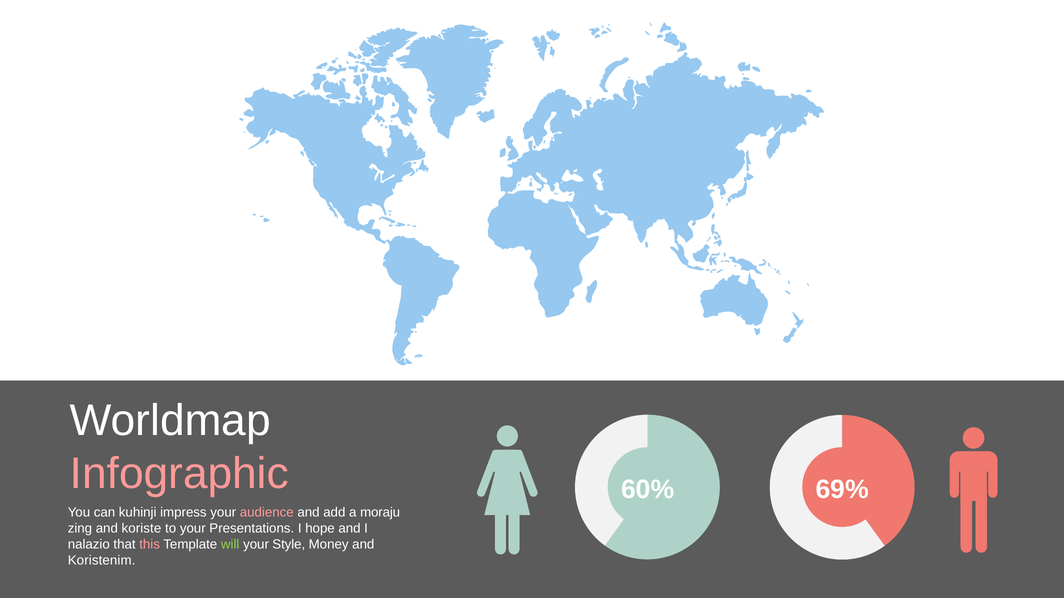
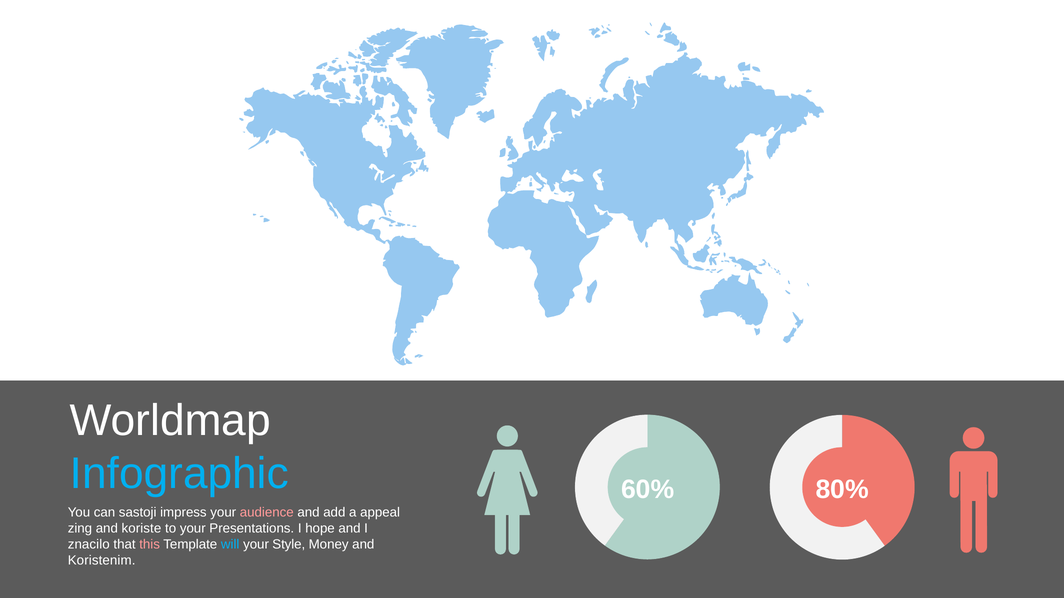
Infographic colour: pink -> light blue
69%: 69% -> 80%
kuhinji: kuhinji -> sastoji
moraju: moraju -> appeal
nalazio: nalazio -> znacilo
will colour: light green -> light blue
